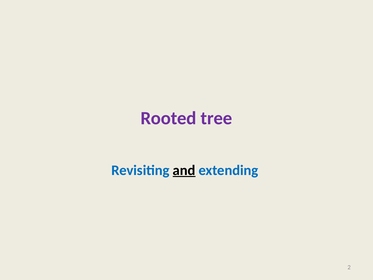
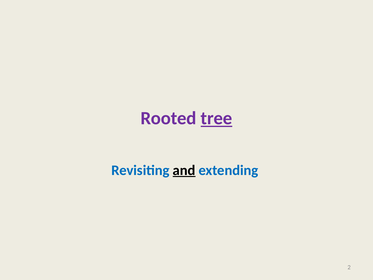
tree underline: none -> present
